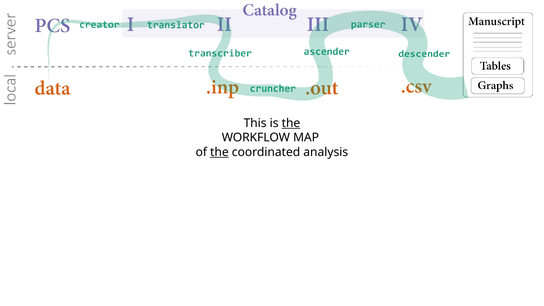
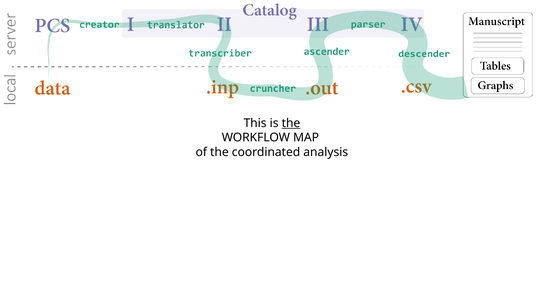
the at (219, 152) underline: present -> none
